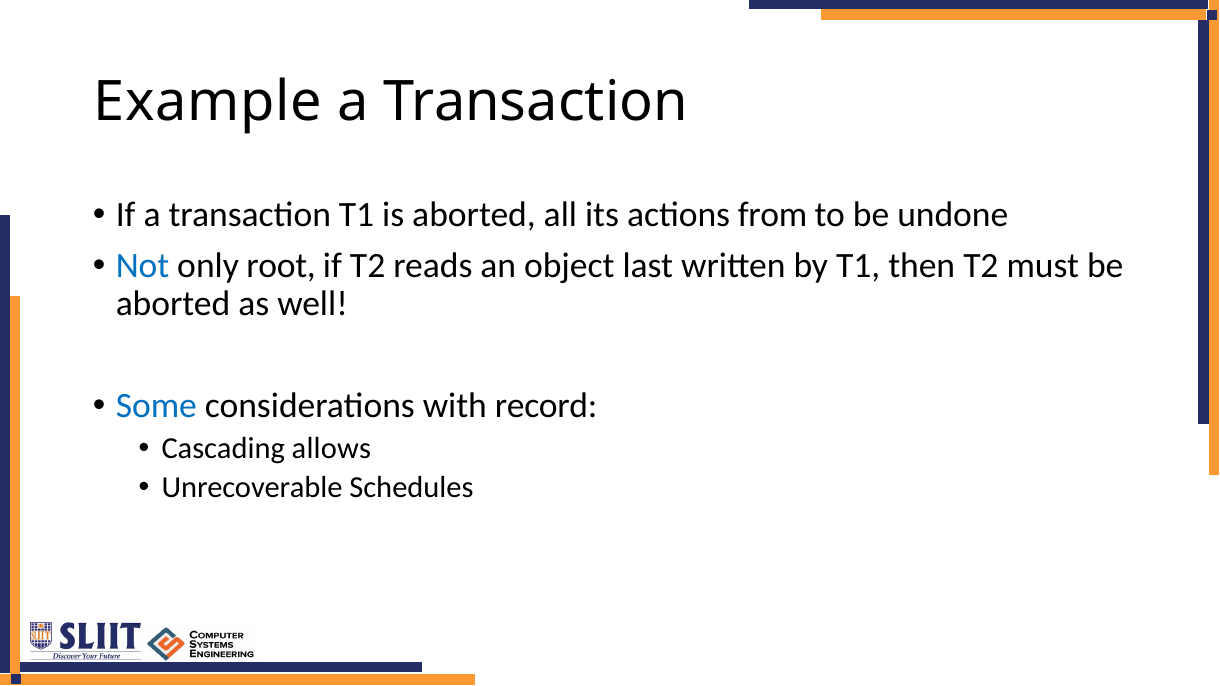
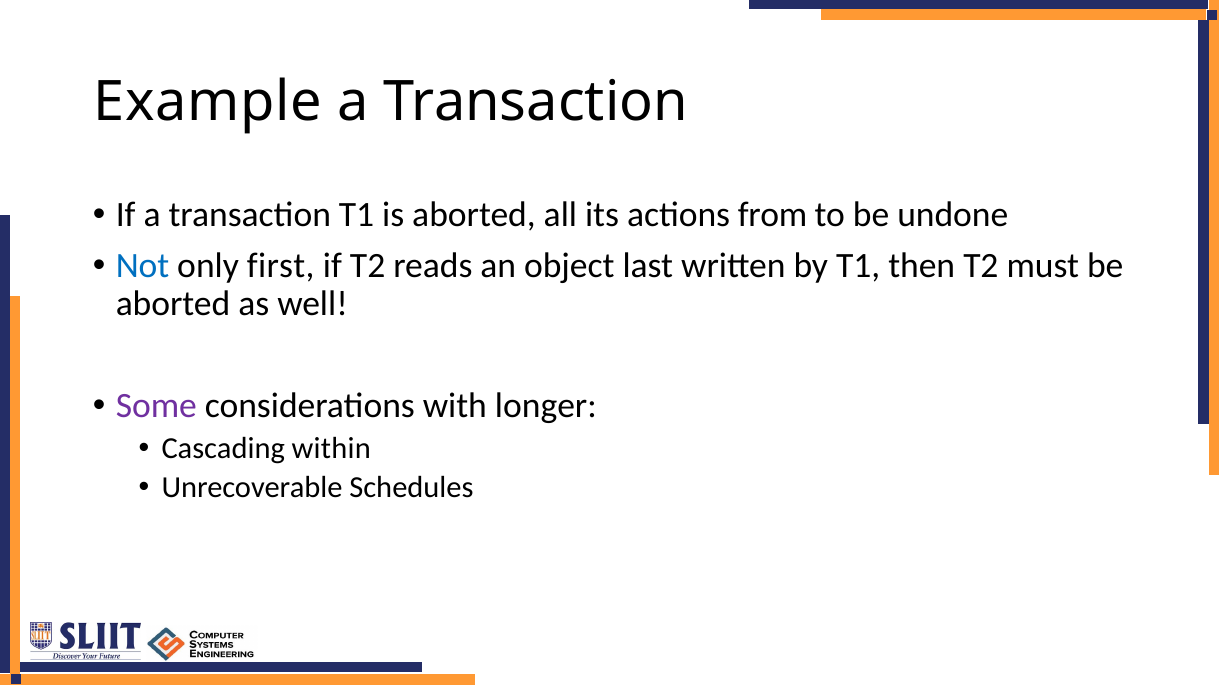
root: root -> first
Some colour: blue -> purple
record: record -> longer
allows: allows -> within
